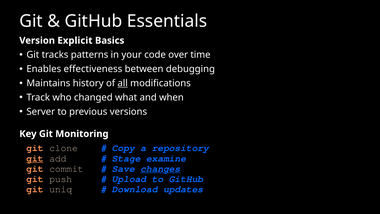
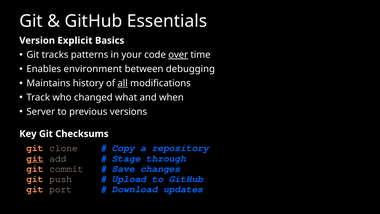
over underline: none -> present
effectiveness: effectiveness -> environment
Monitoring: Monitoring -> Checksums
examine: examine -> through
changes underline: present -> none
uniq: uniq -> port
